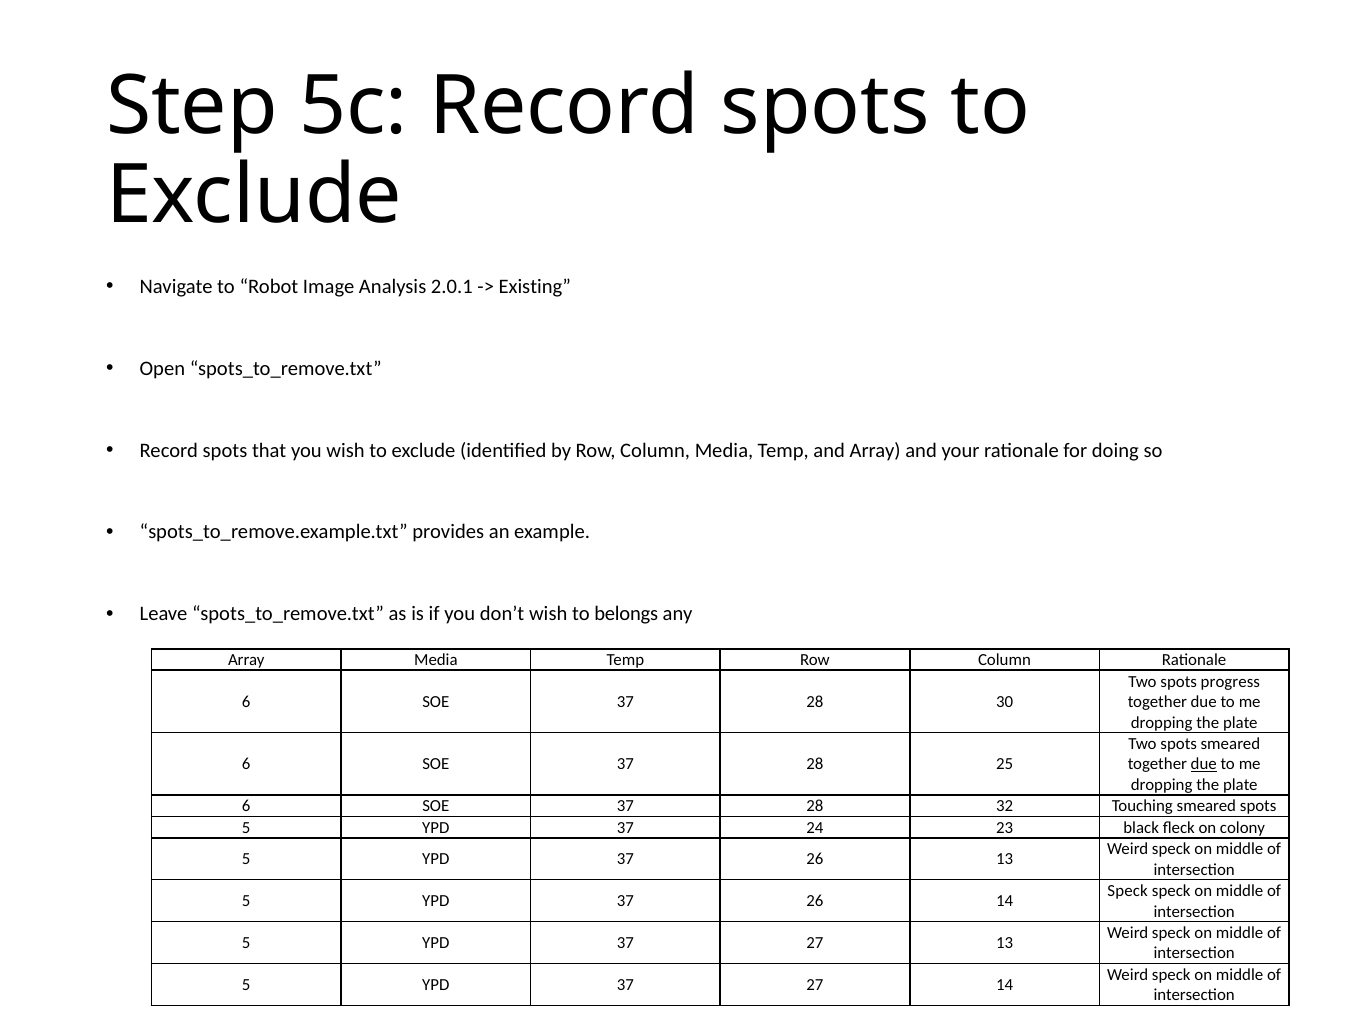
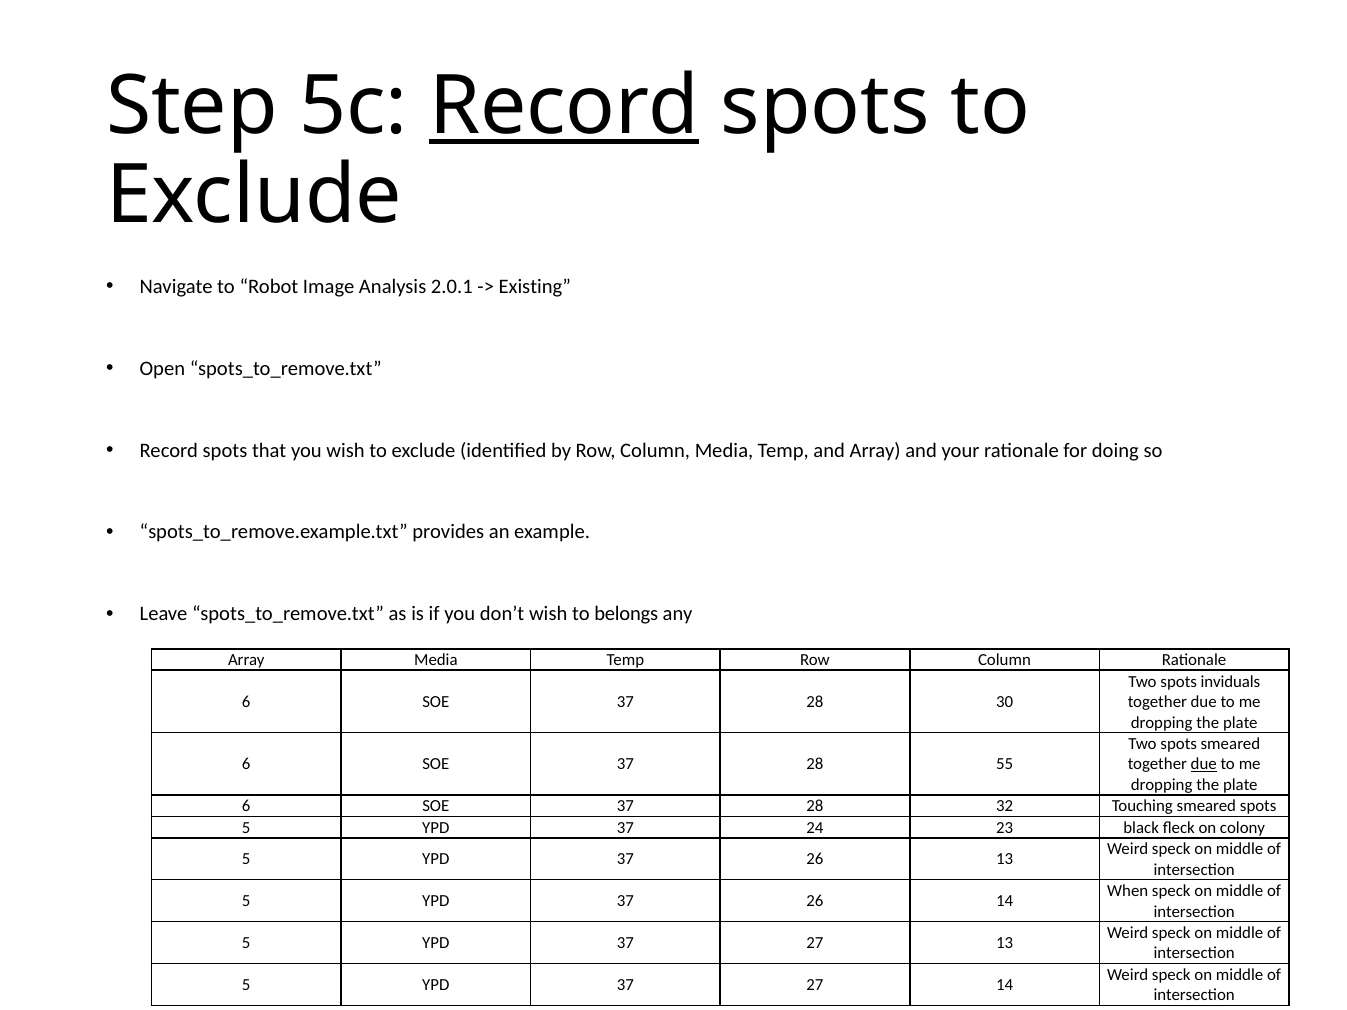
Record at (564, 106) underline: none -> present
progress: progress -> inviduals
25: 25 -> 55
Speck at (1128, 891): Speck -> When
